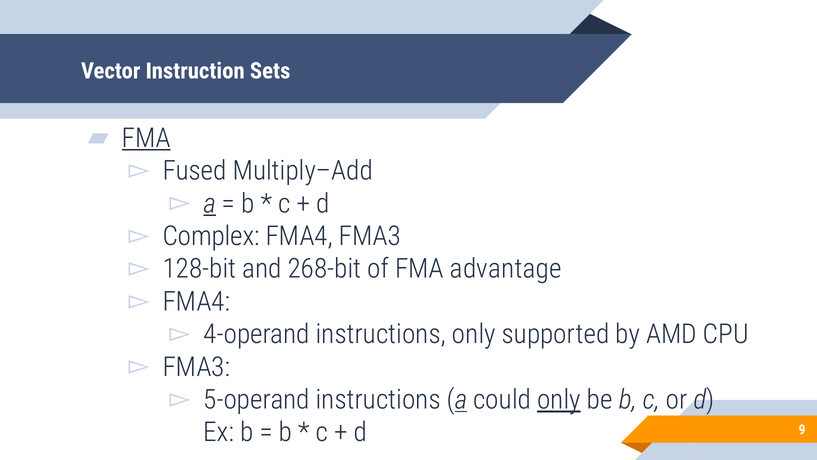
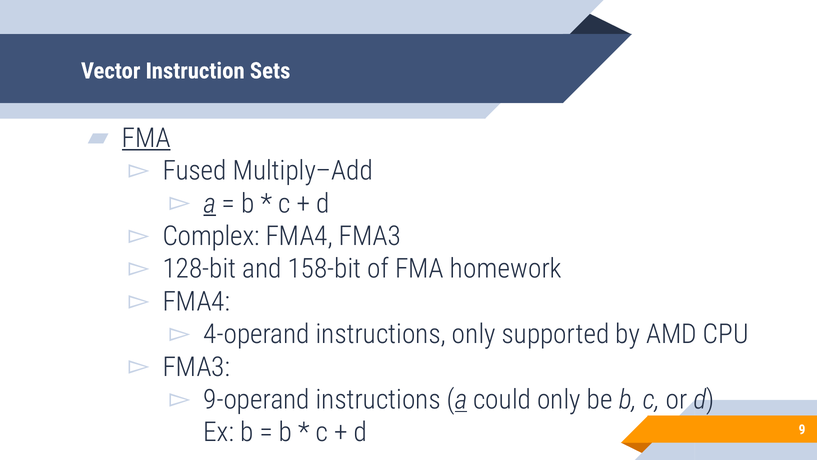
268-bit: 268-bit -> 158-bit
advantage: advantage -> homework
5-operand: 5-operand -> 9-operand
only at (559, 399) underline: present -> none
